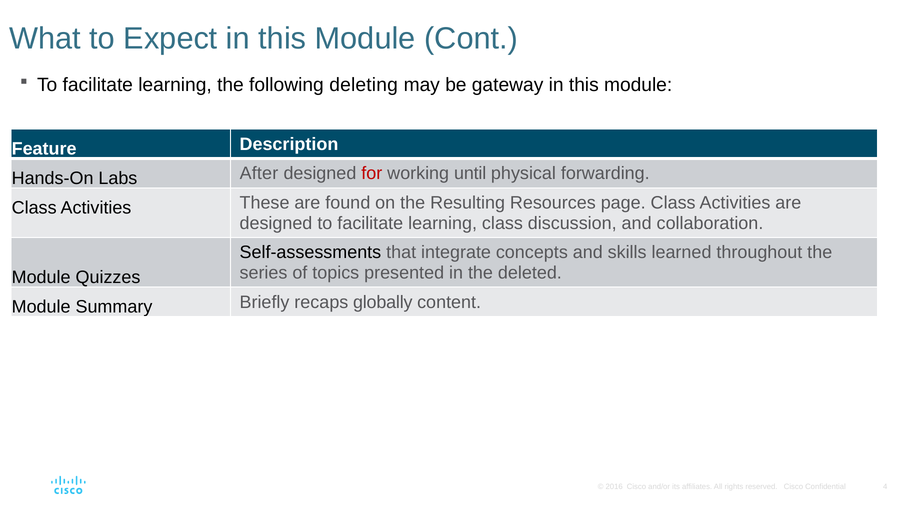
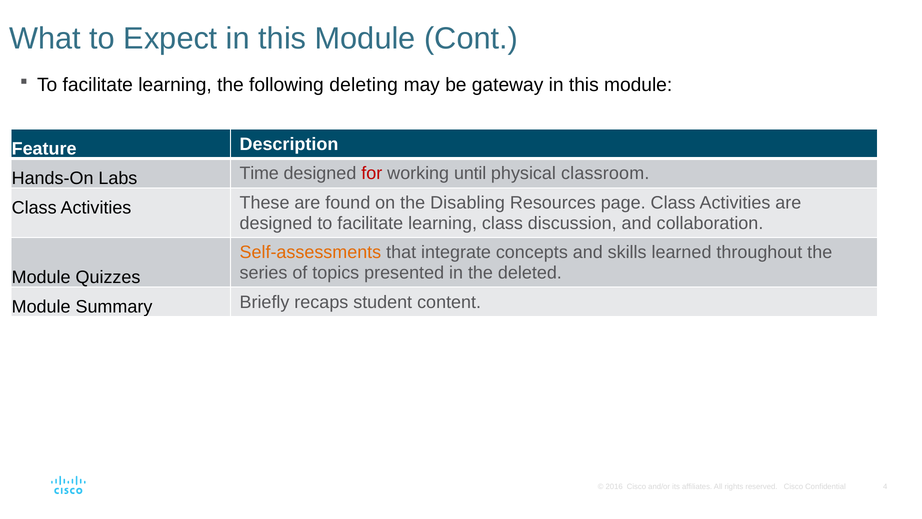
After: After -> Time
forwarding: forwarding -> classroom
Resulting: Resulting -> Disabling
Self-assessments colour: black -> orange
globally: globally -> student
